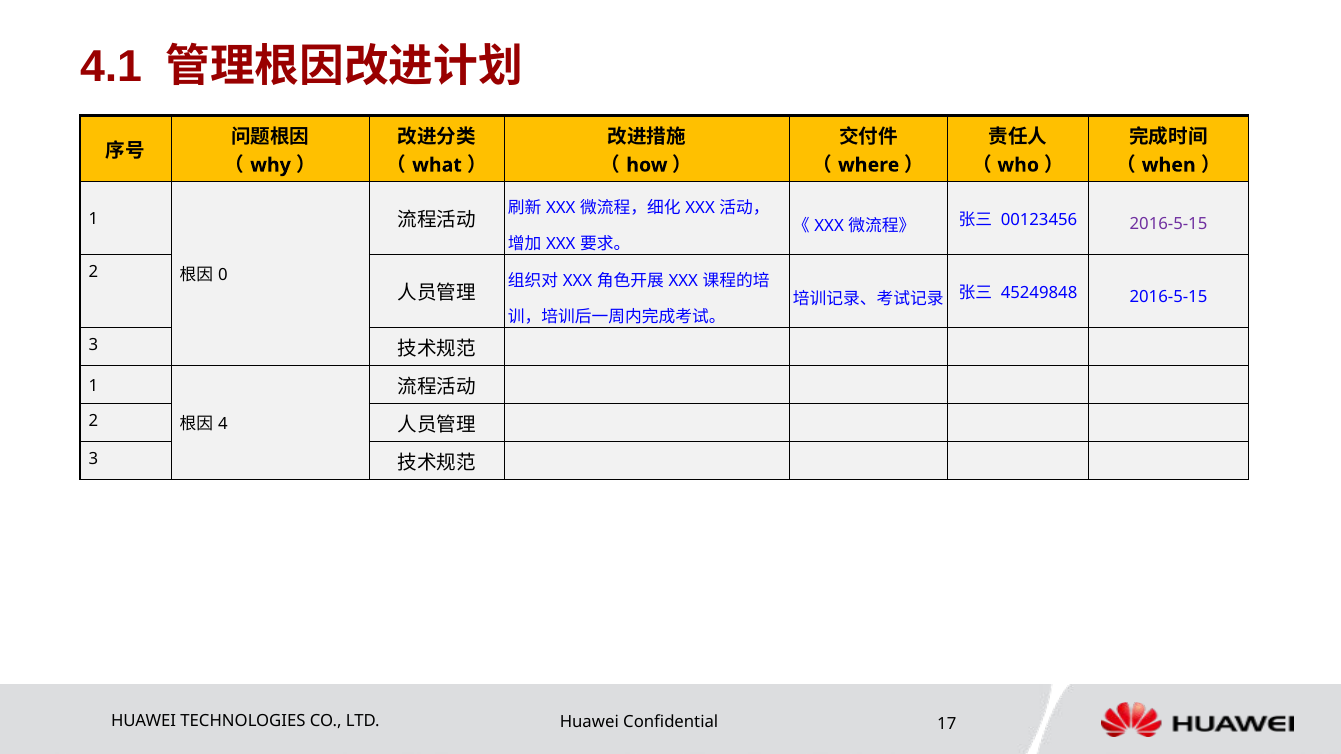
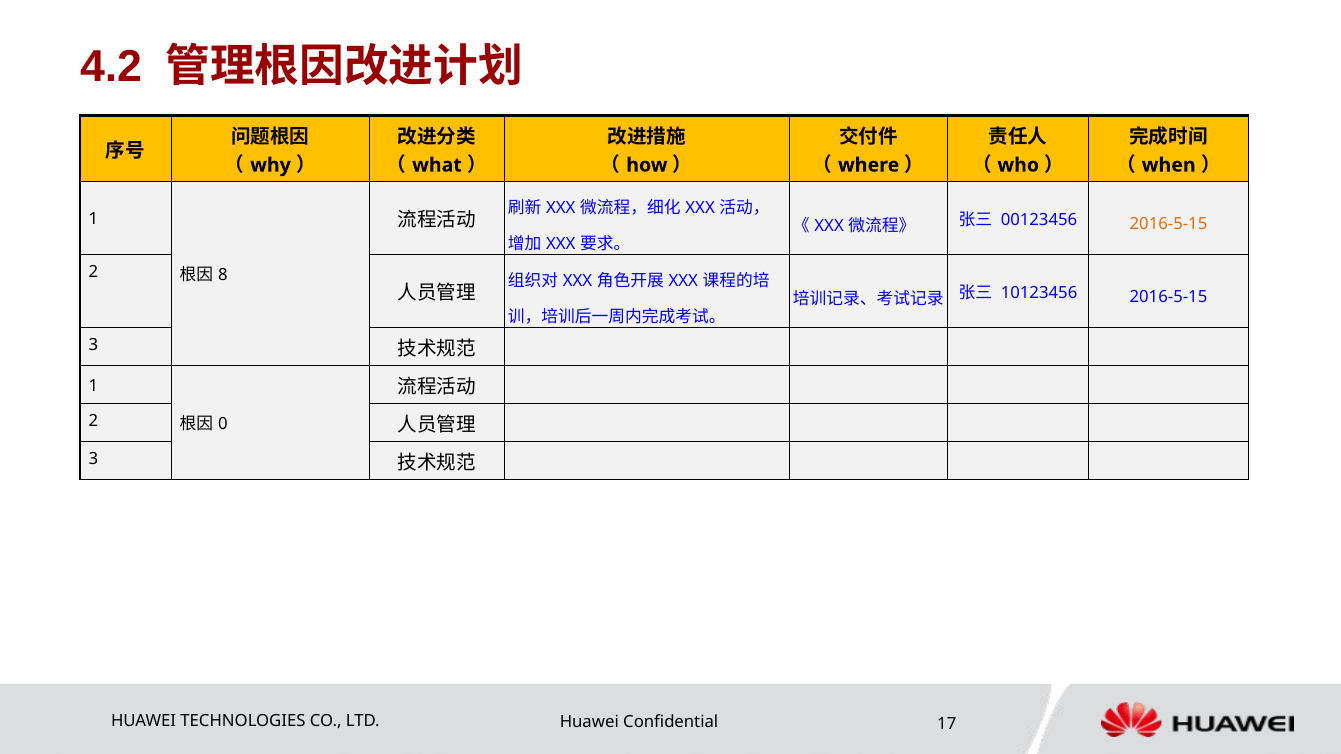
4.1: 4.1 -> 4.2
2016-5-15 at (1169, 224) colour: purple -> orange
0: 0 -> 8
45249848: 45249848 -> 10123456
4: 4 -> 0
